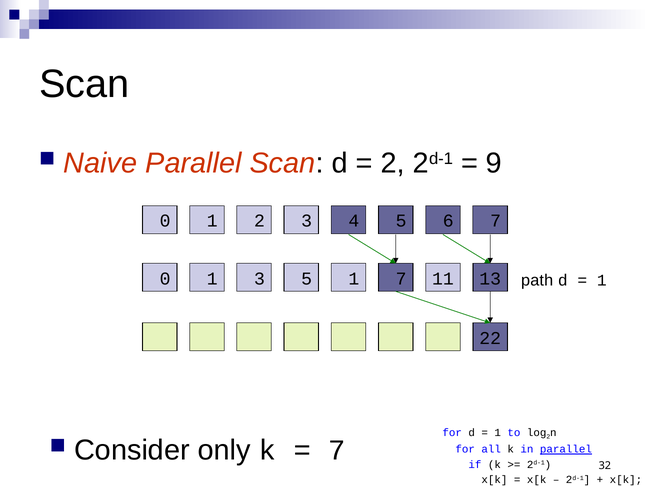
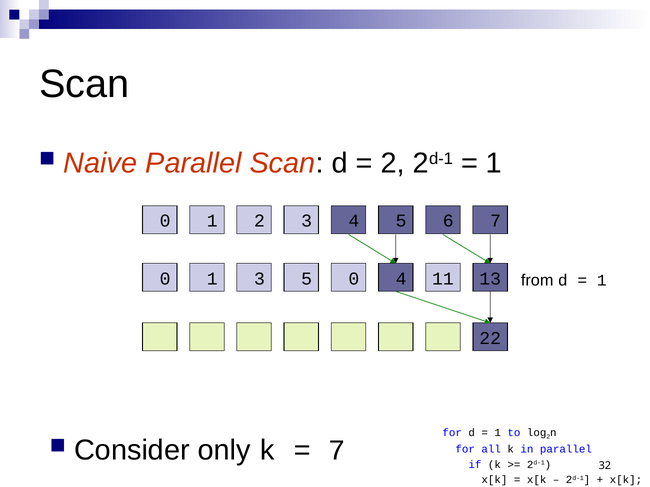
9 at (494, 163): 9 -> 1
5 1: 1 -> 0
1 7: 7 -> 4
path: path -> from
parallel at (566, 450) underline: present -> none
